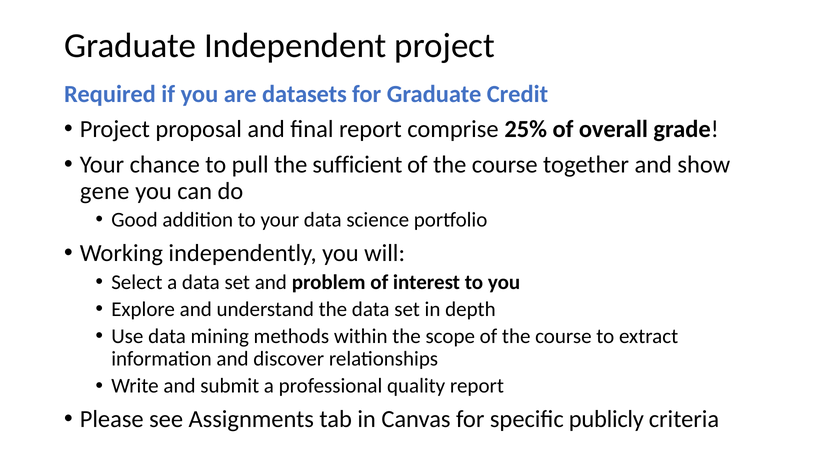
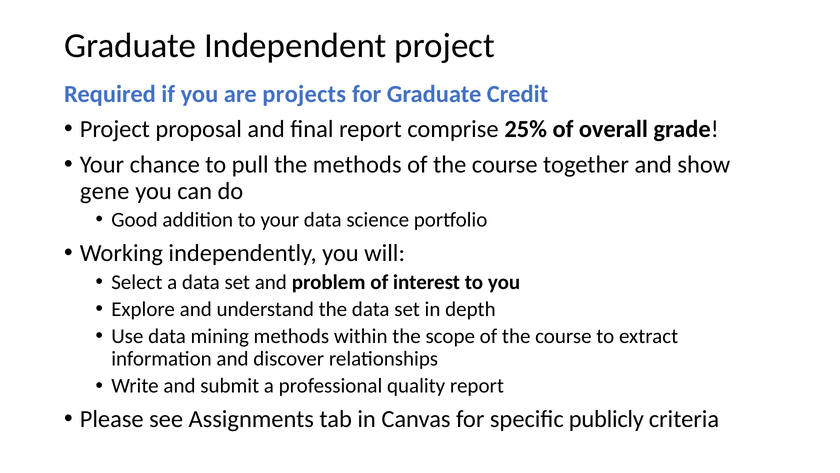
datasets: datasets -> projects
the sufficient: sufficient -> methods
